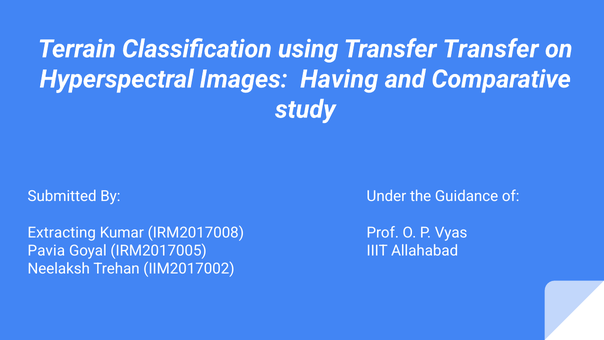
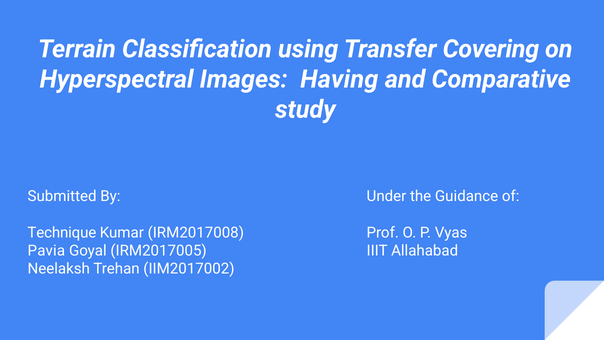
Transfer Transfer: Transfer -> Covering
Extracting: Extracting -> Technique
